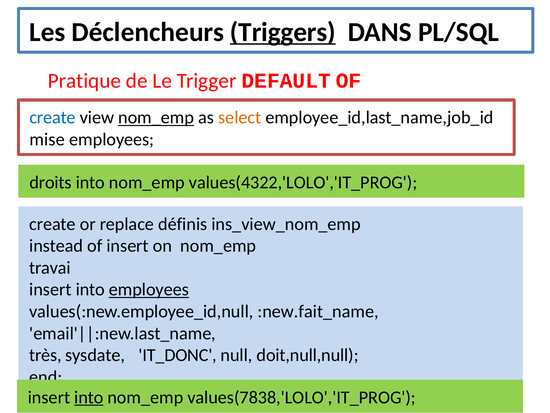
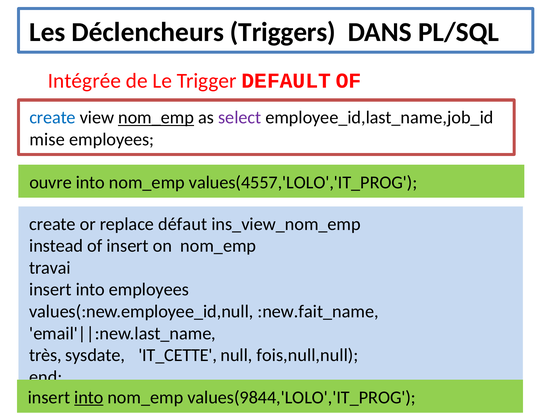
Triggers underline: present -> none
Pratique: Pratique -> Intégrée
select colour: orange -> purple
droits: droits -> ouvre
values(4322,'LOLO','IT_PROG: values(4322,'LOLO','IT_PROG -> values(4557,'LOLO','IT_PROG
définis: définis -> défaut
employees at (149, 290) underline: present -> none
IT_DONC: IT_DONC -> IT_CETTE
doit,null,null: doit,null,null -> fois,null,null
values(7838,'LOLO','IT_PROG: values(7838,'LOLO','IT_PROG -> values(9844,'LOLO','IT_PROG
